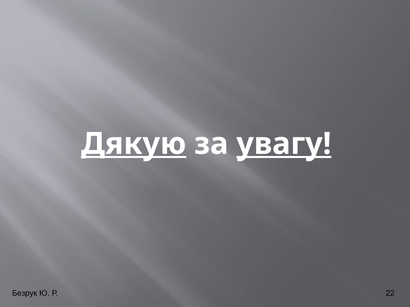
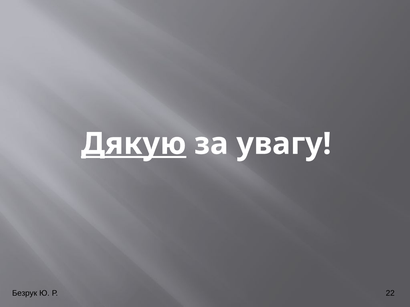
увагу underline: present -> none
